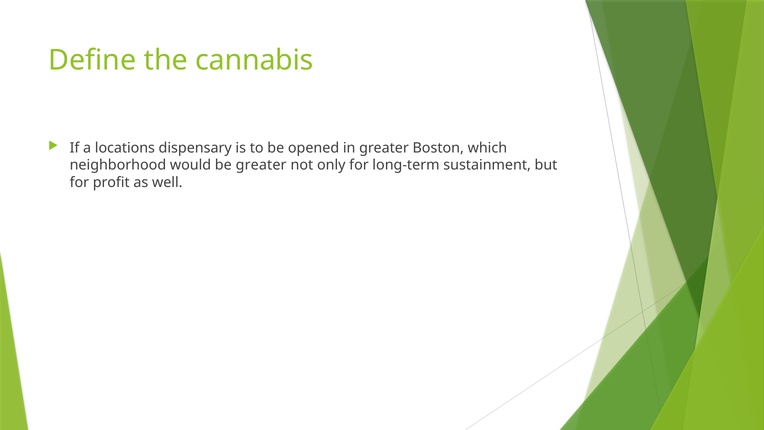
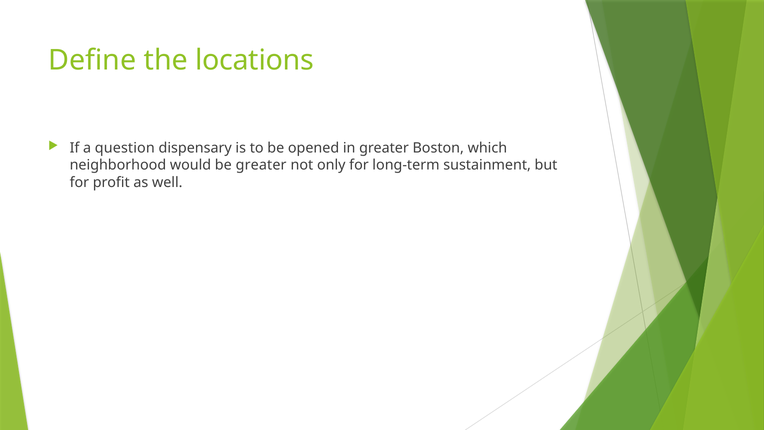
cannabis: cannabis -> locations
locations: locations -> question
